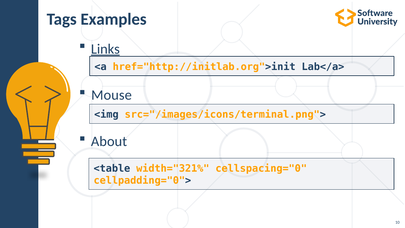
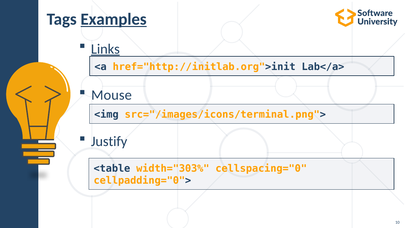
Examples underline: none -> present
About: About -> Justify
width="321%: width="321% -> width="303%
